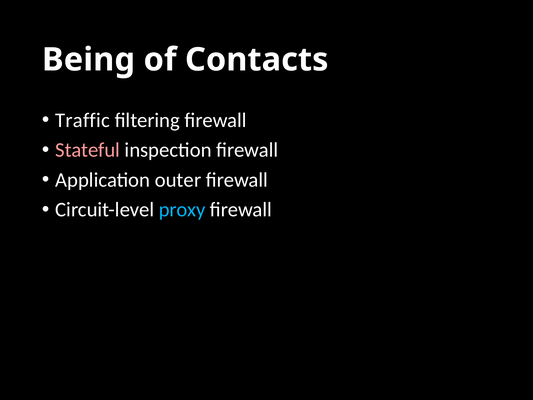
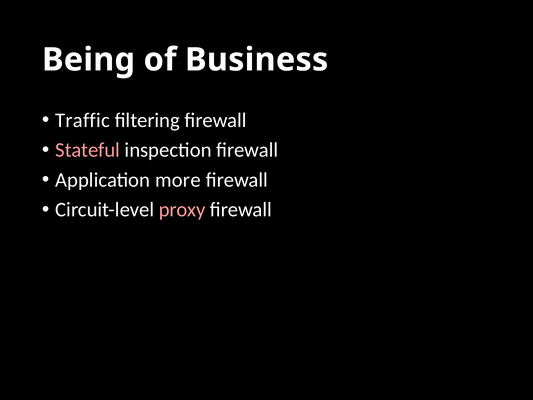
Contacts: Contacts -> Business
outer: outer -> more
proxy colour: light blue -> pink
